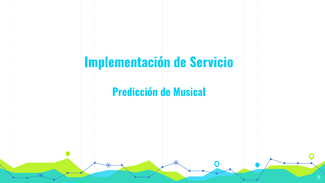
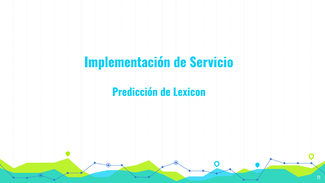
Musical: Musical -> Lexicon
